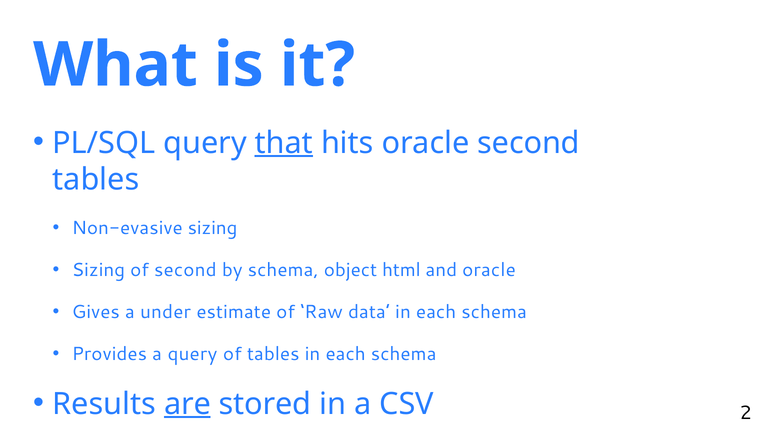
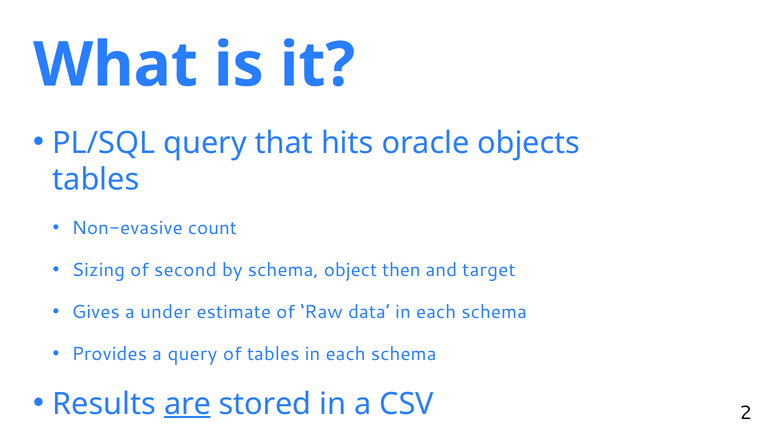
that underline: present -> none
oracle second: second -> objects
Non-evasive sizing: sizing -> count
html: html -> then
and oracle: oracle -> target
